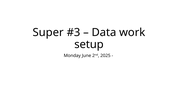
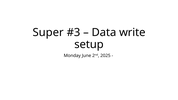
work: work -> write
